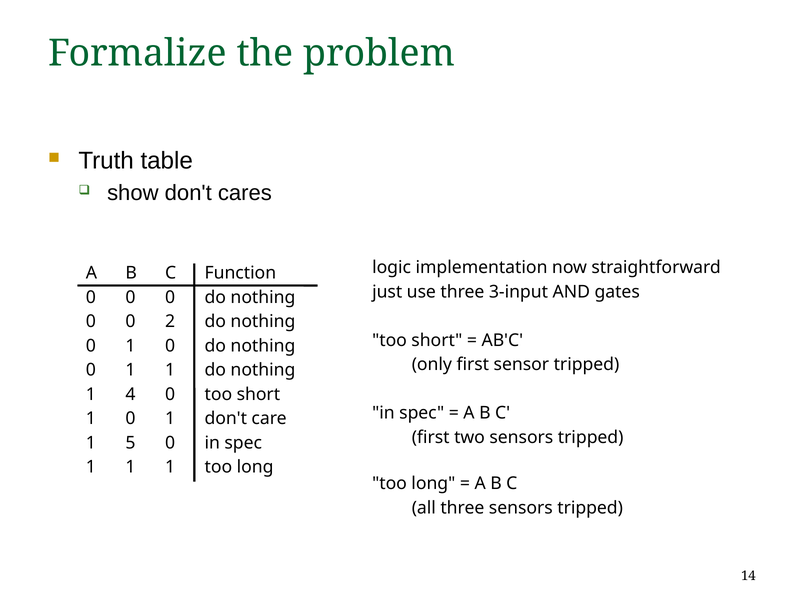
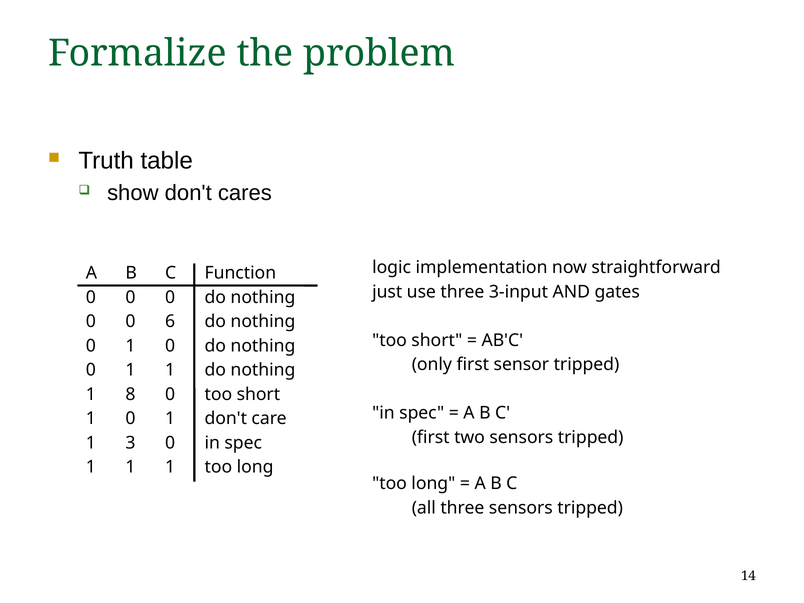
2: 2 -> 6
4: 4 -> 8
5: 5 -> 3
